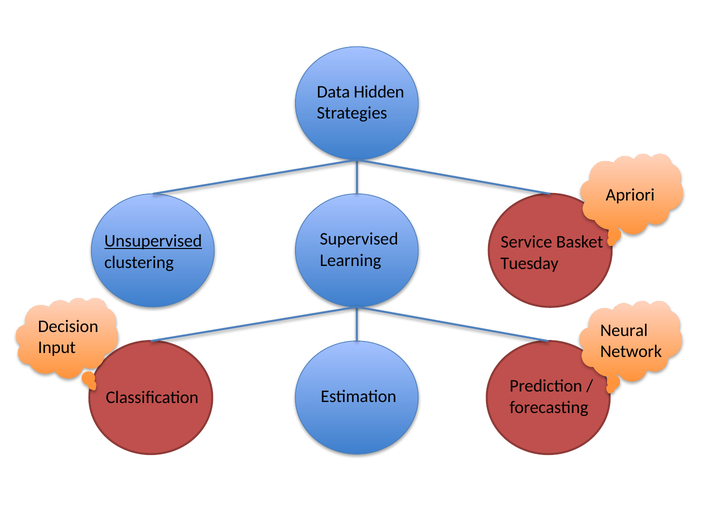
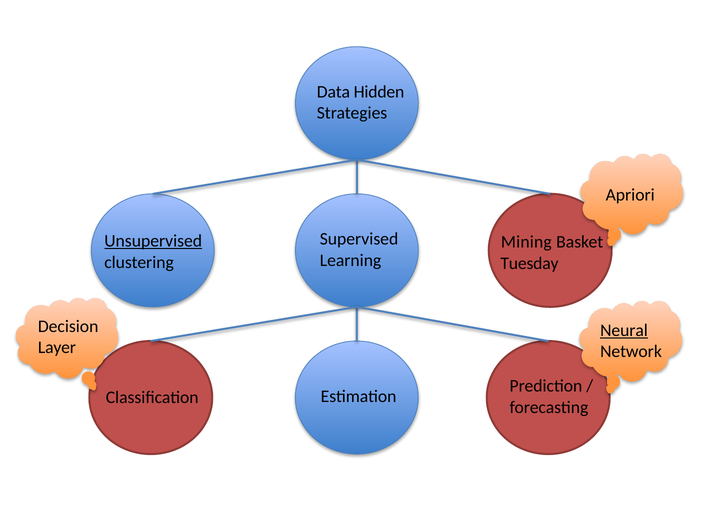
Service: Service -> Mining
Neural underline: none -> present
Input: Input -> Layer
